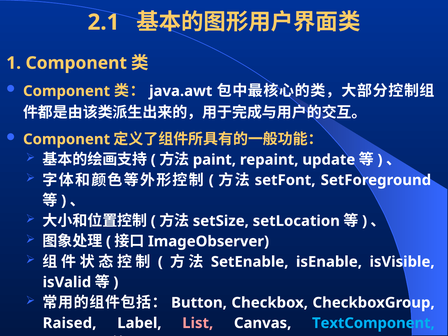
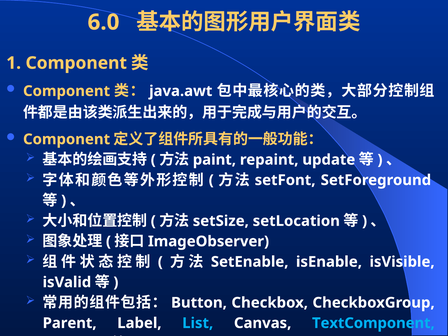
2.1: 2.1 -> 6.0
Raised: Raised -> Parent
List colour: pink -> light blue
